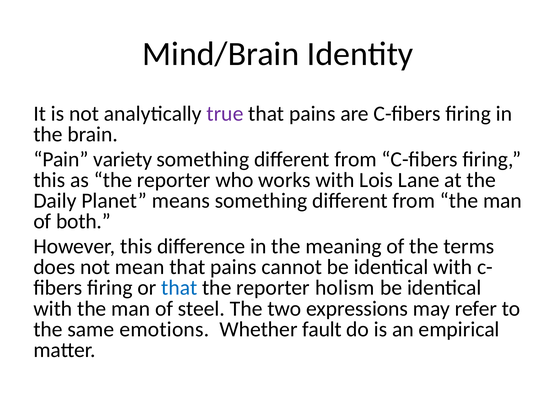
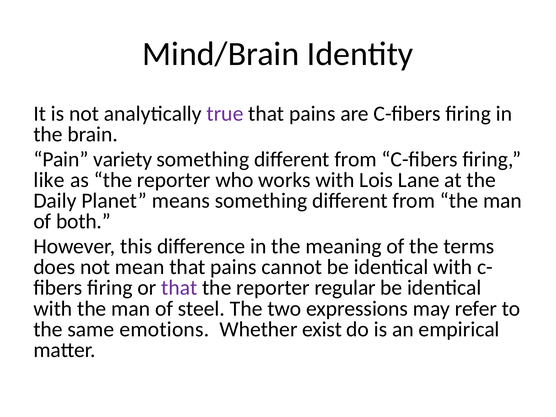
this at (49, 180): this -> like
that at (179, 288) colour: blue -> purple
holism: holism -> regular
fault: fault -> exist
